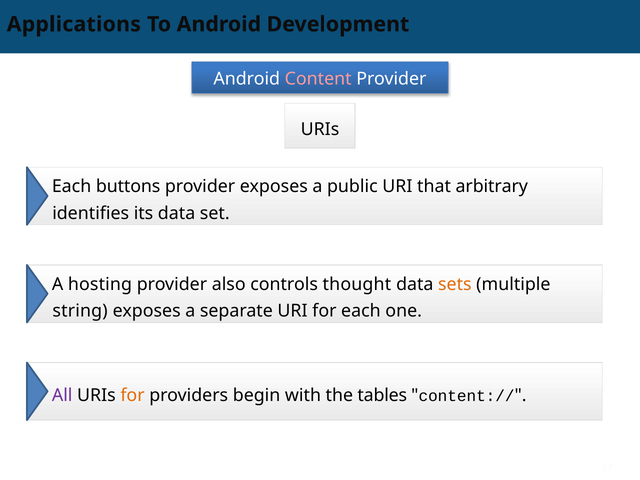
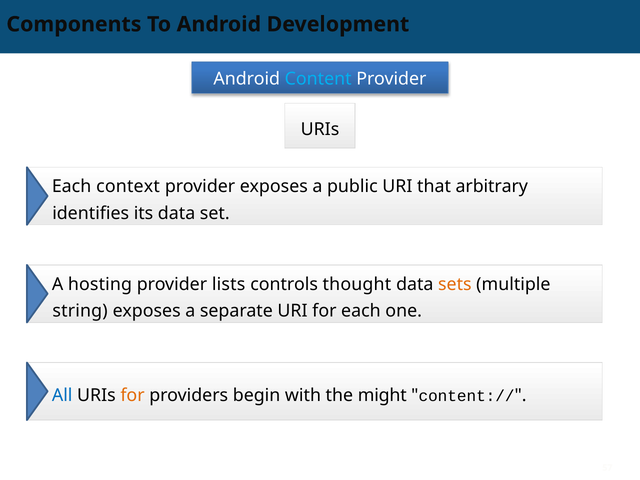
Applications: Applications -> Components
Content colour: pink -> light blue
buttons: buttons -> context
also: also -> lists
All colour: purple -> blue
tables: tables -> might
